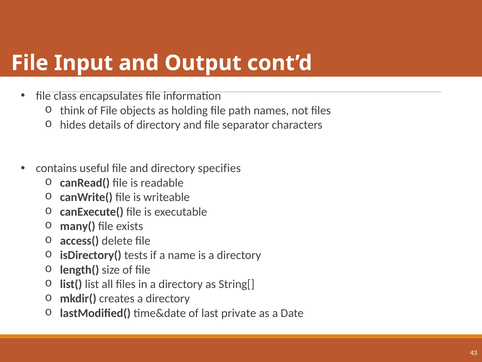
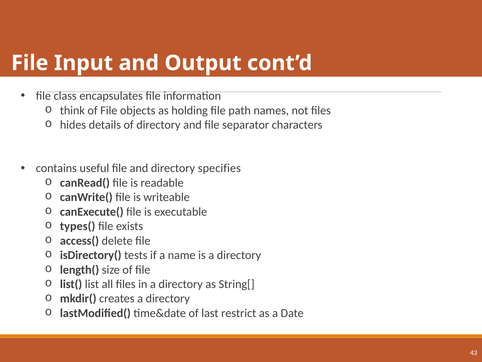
many(: many( -> types(
private: private -> restrict
